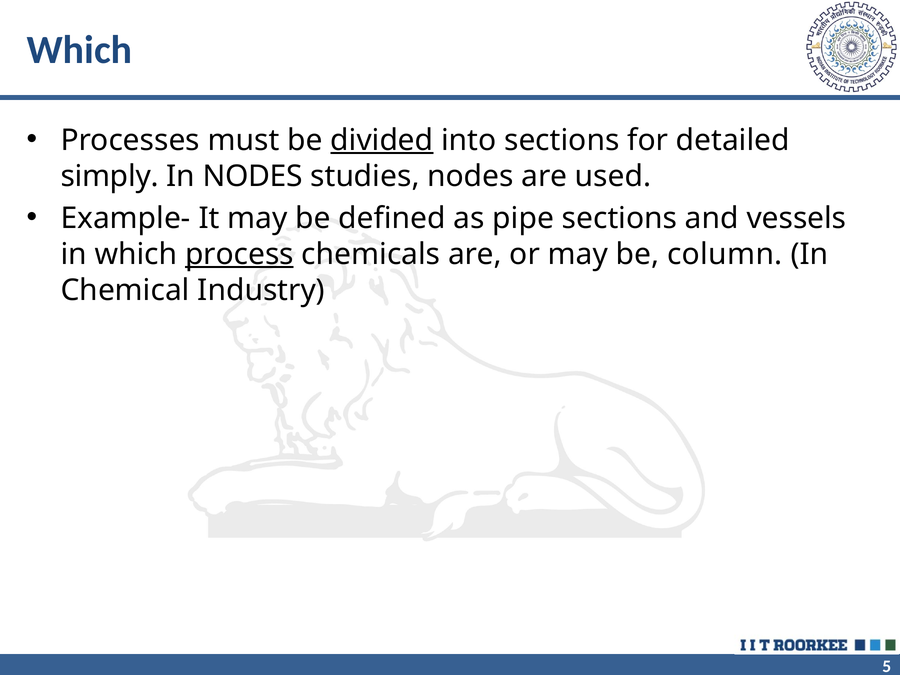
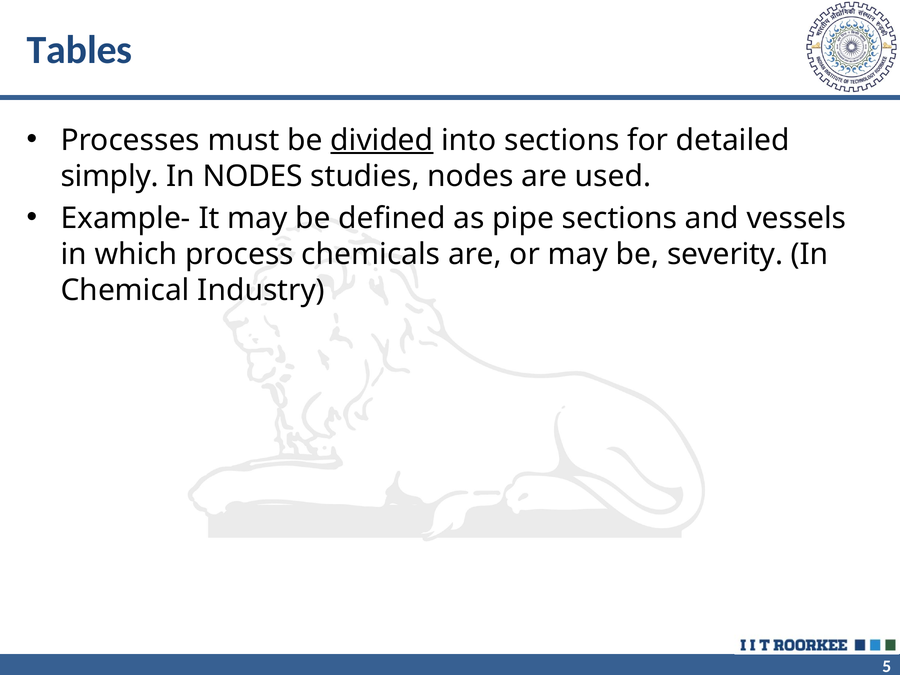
Which at (79, 50): Which -> Tables
process underline: present -> none
column: column -> severity
